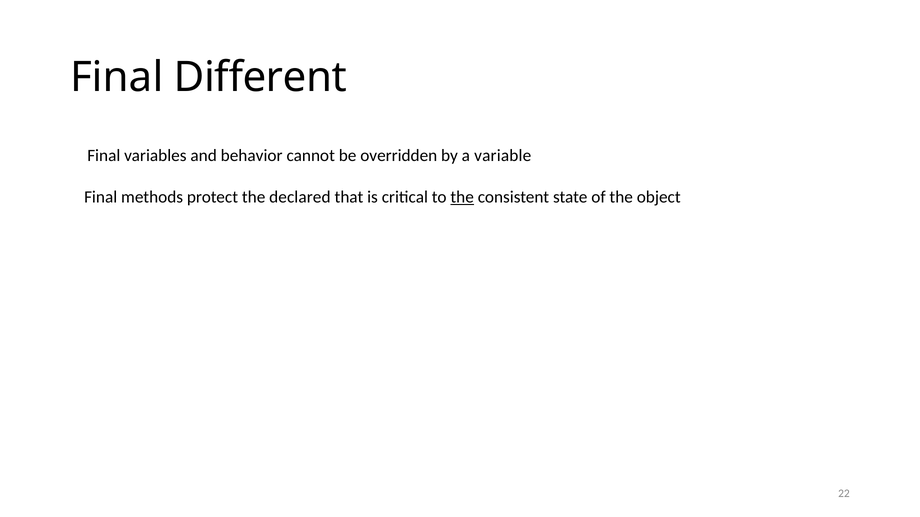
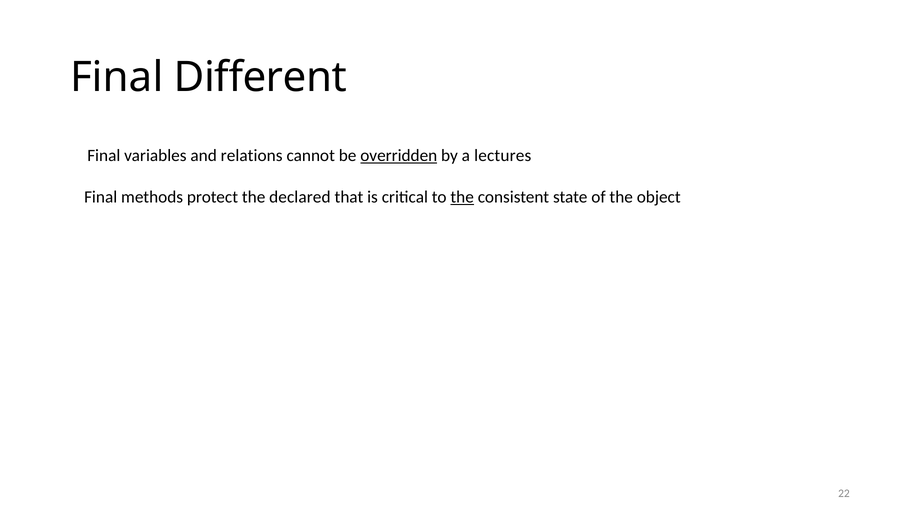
behavior: behavior -> relations
overridden underline: none -> present
variable: variable -> lectures
